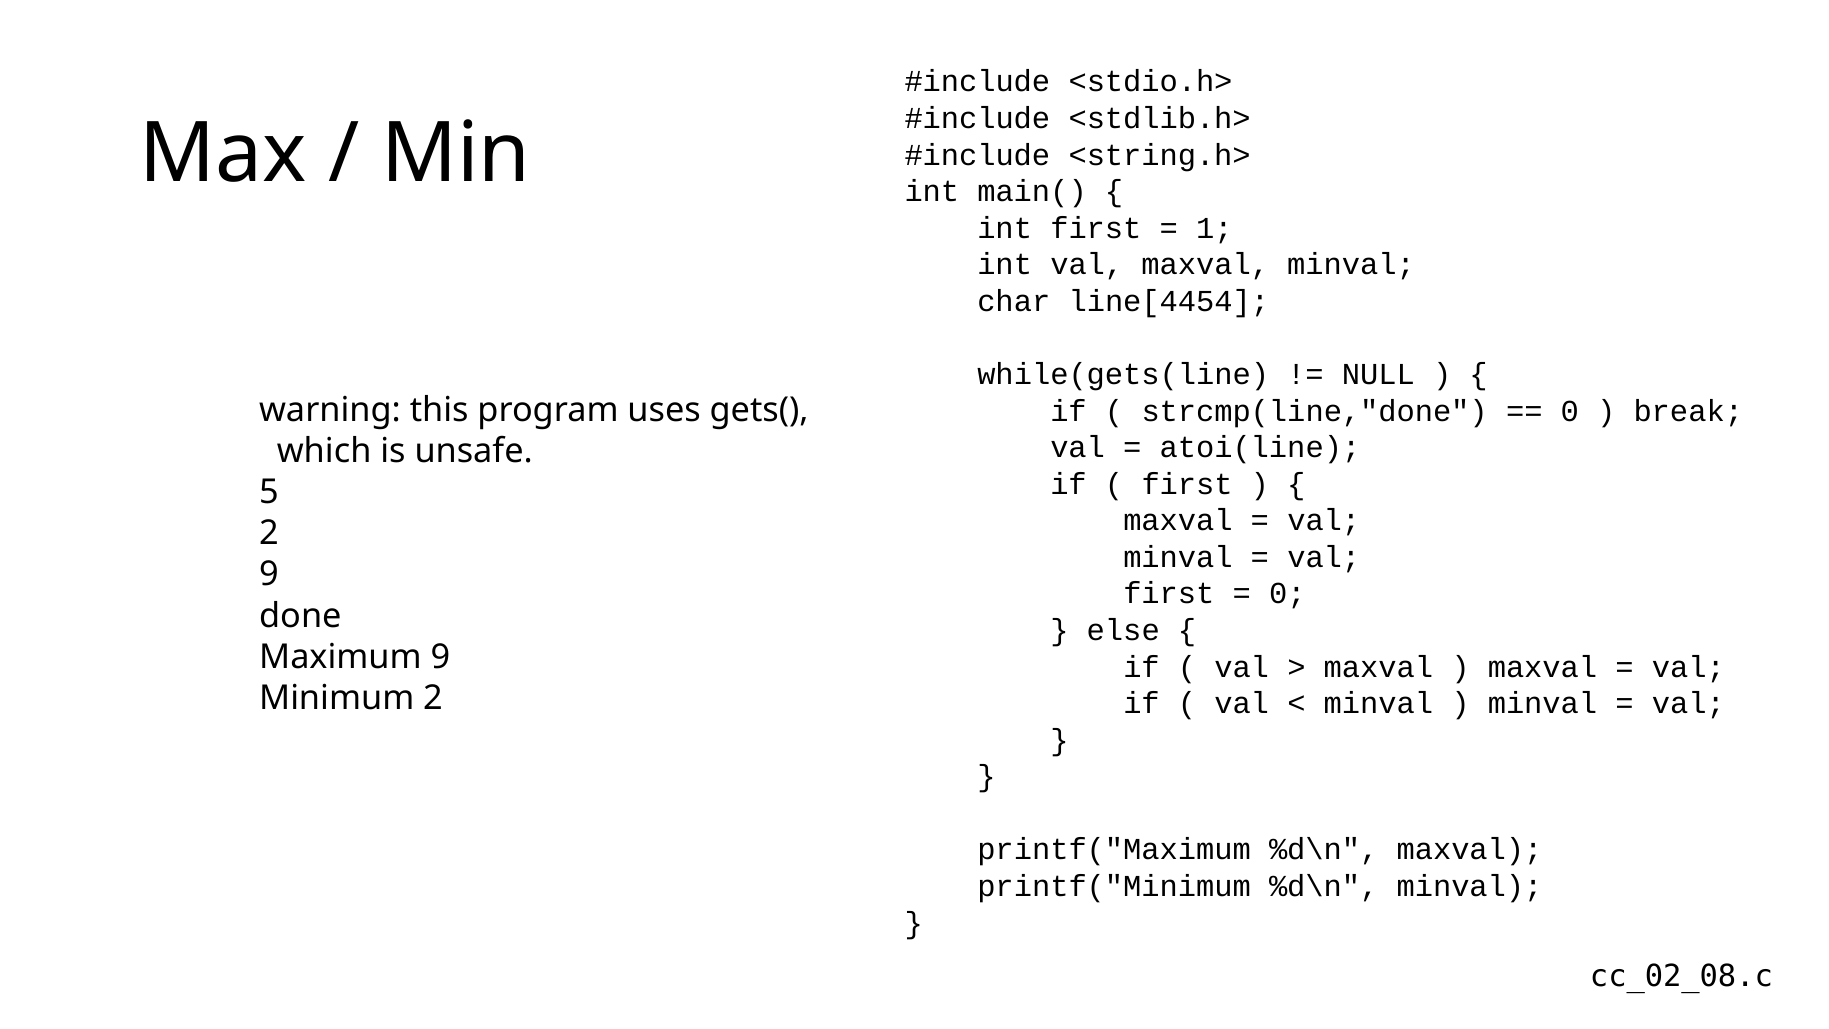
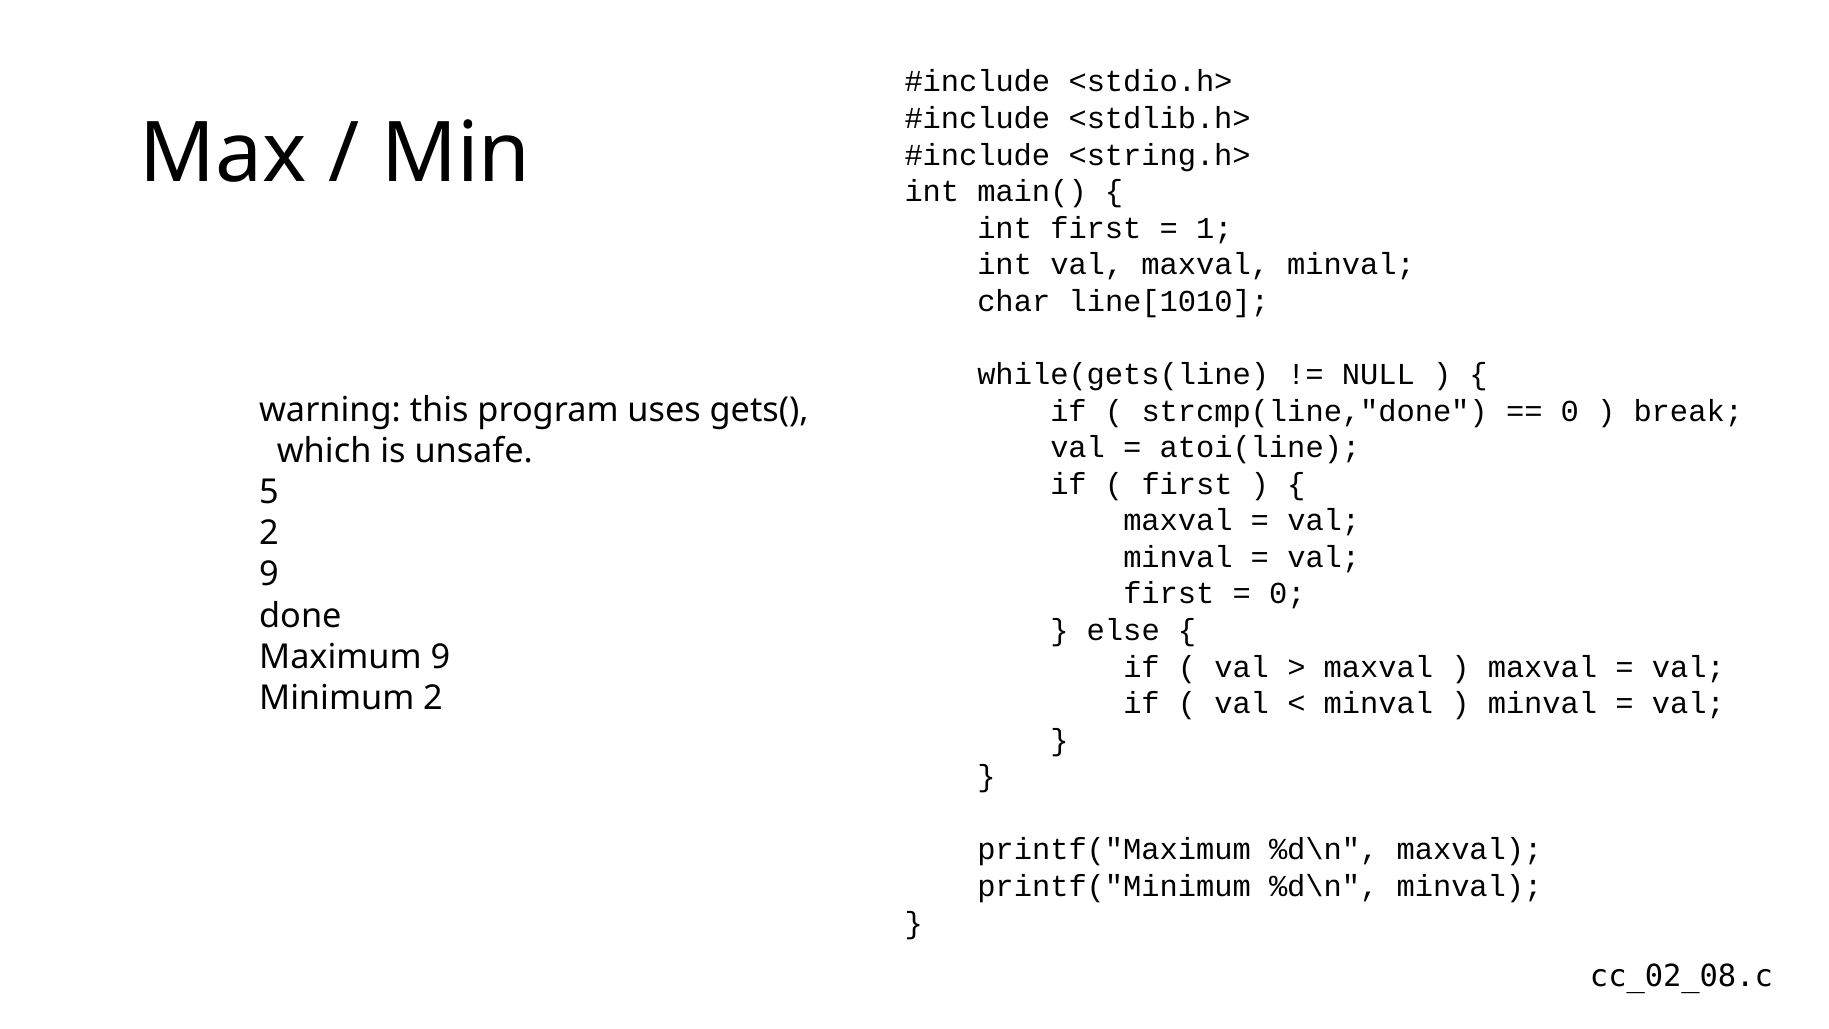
line[4454: line[4454 -> line[1010
